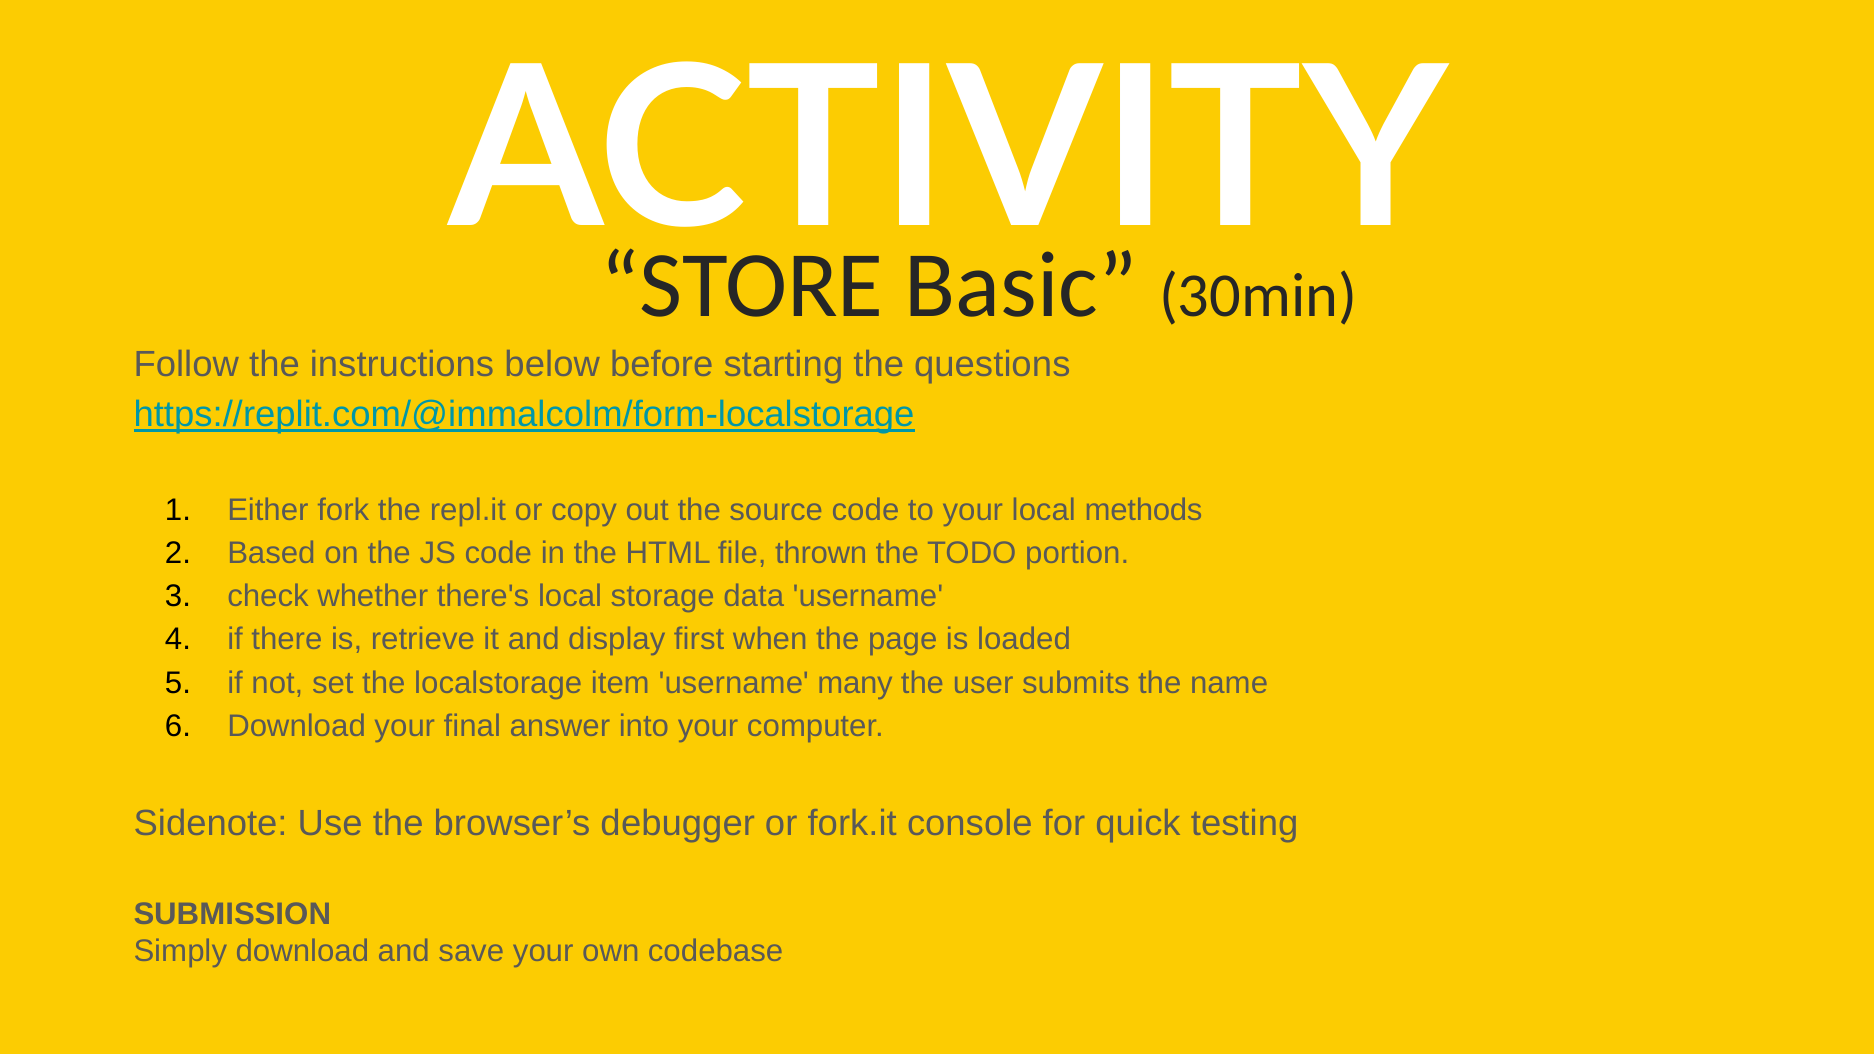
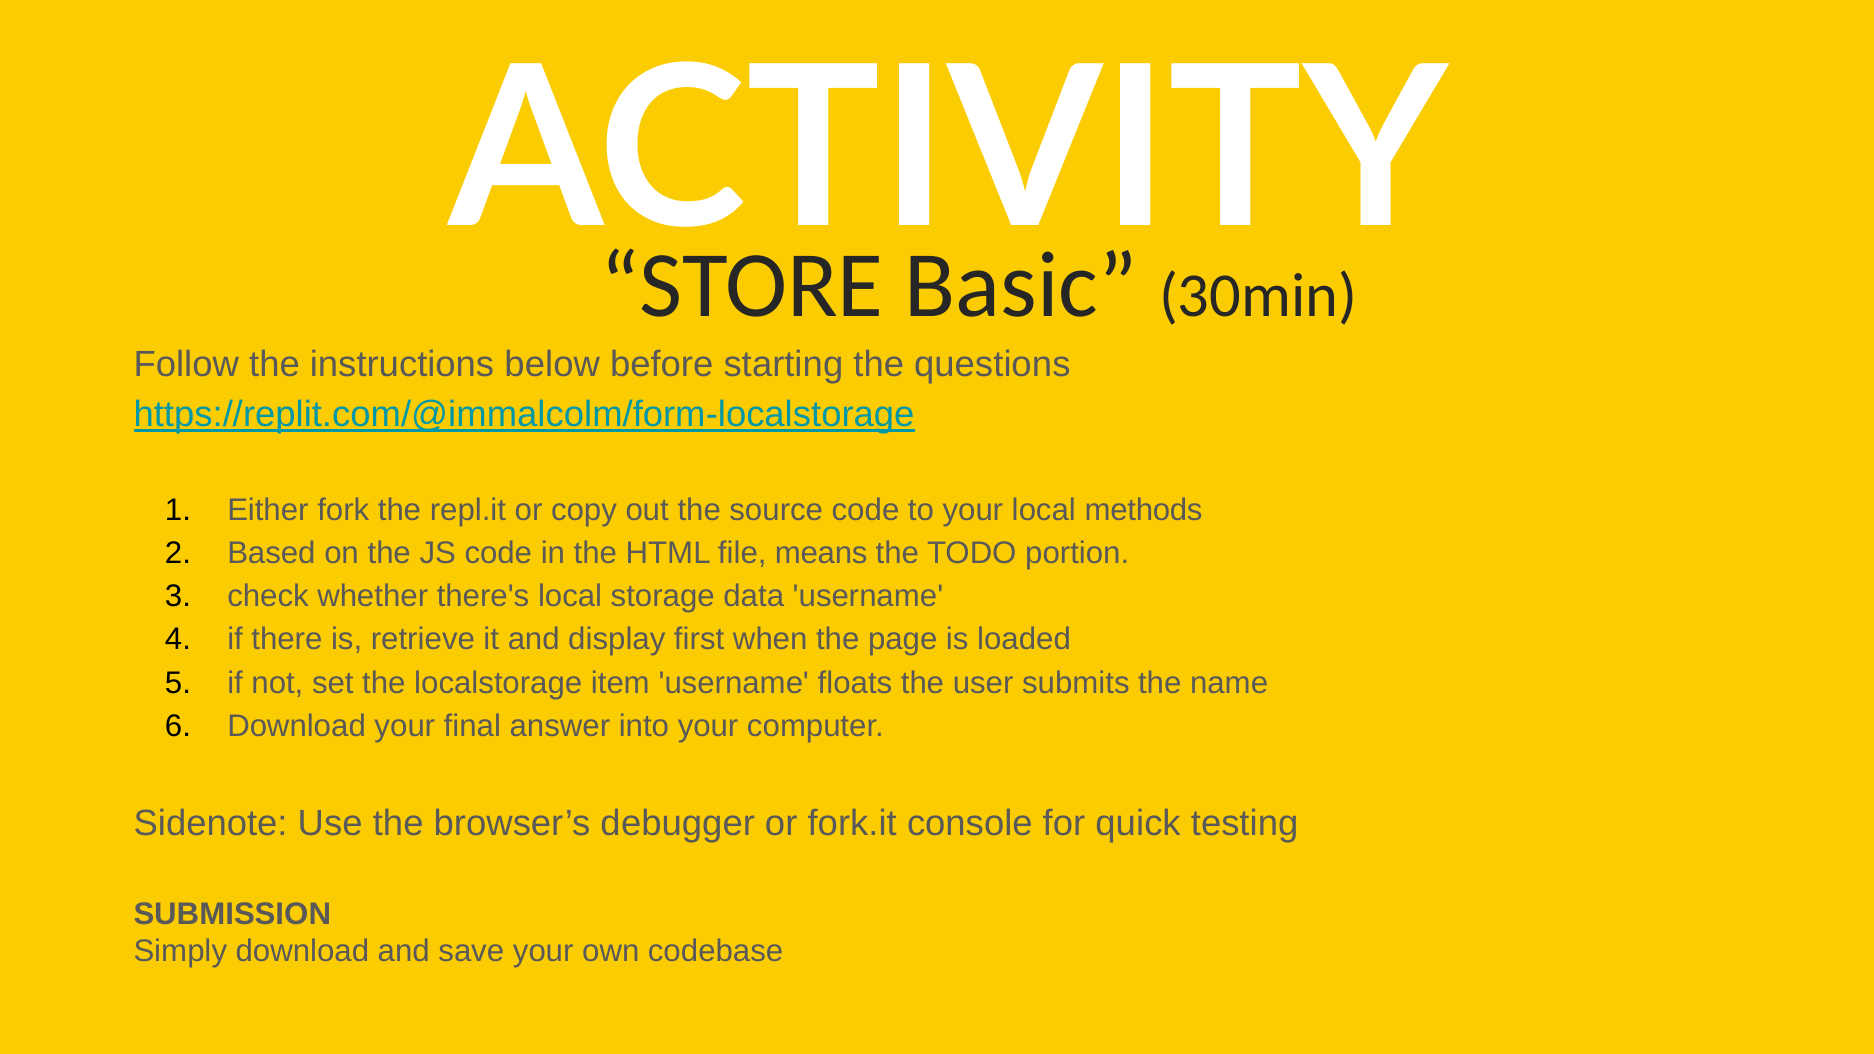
thrown: thrown -> means
many: many -> floats
